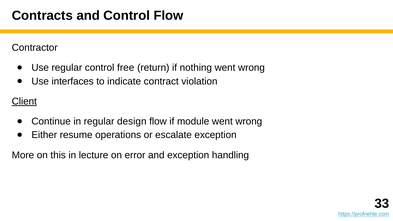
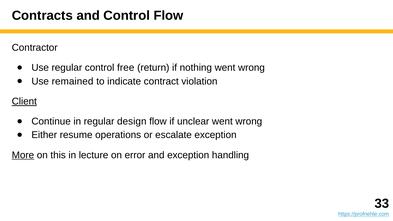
interfaces: interfaces -> remained
module: module -> unclear
More underline: none -> present
